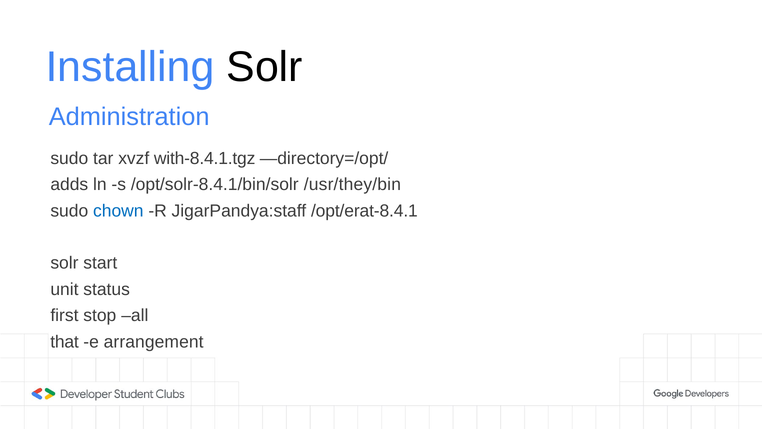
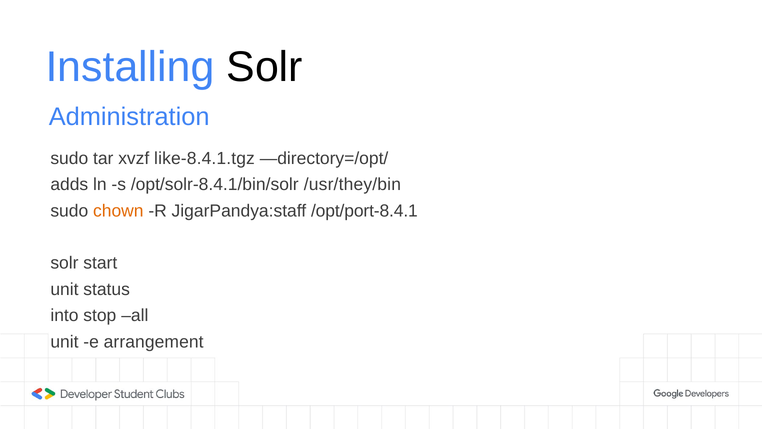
with-8.4.1.tgz: with-8.4.1.tgz -> like-8.4.1.tgz
chown colour: blue -> orange
/opt/erat-8.4.1: /opt/erat-8.4.1 -> /opt/port-8.4.1
first: first -> into
that at (65, 341): that -> unit
